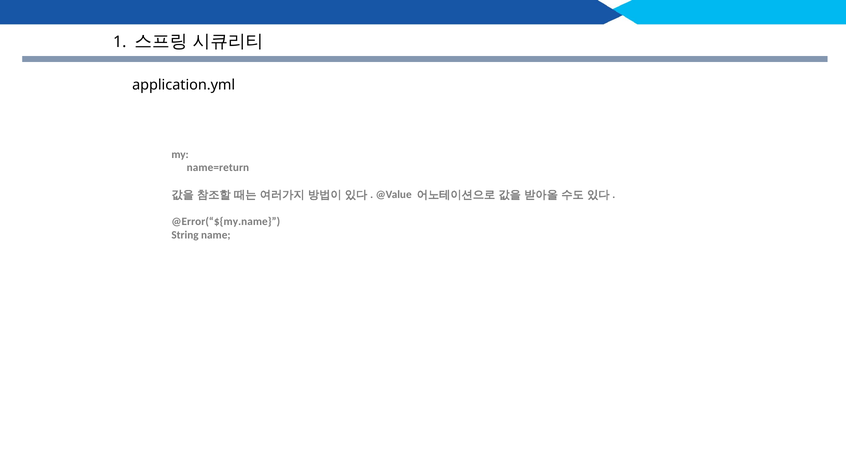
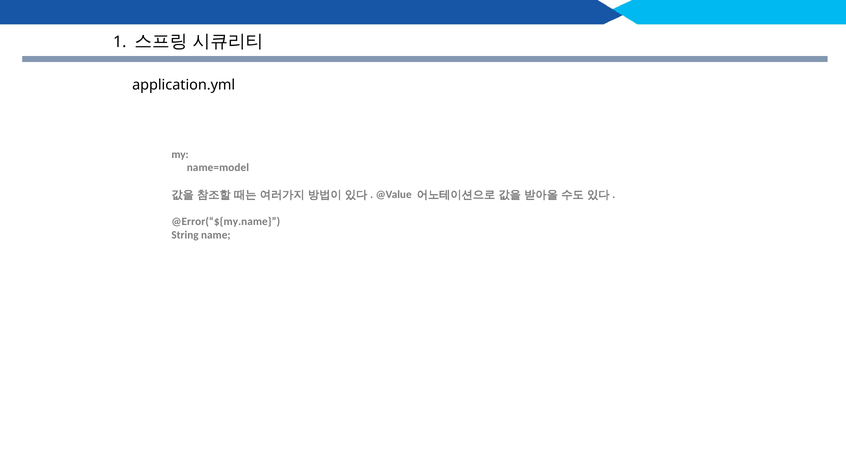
name=return: name=return -> name=model
